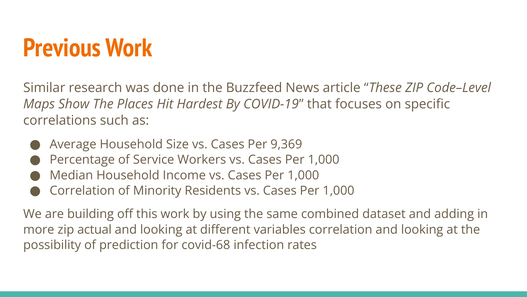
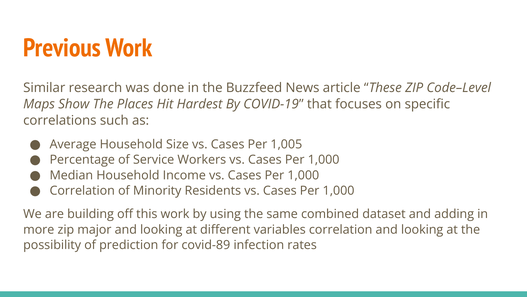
9,369: 9,369 -> 1,005
actual: actual -> major
covid-68: covid-68 -> covid-89
